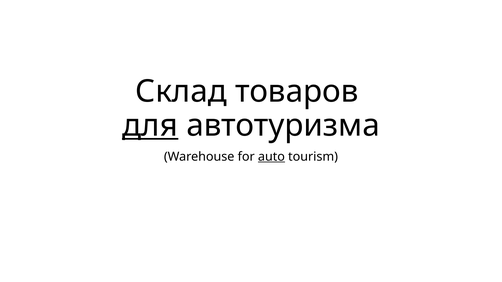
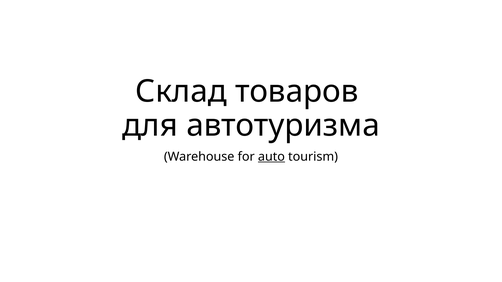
для underline: present -> none
